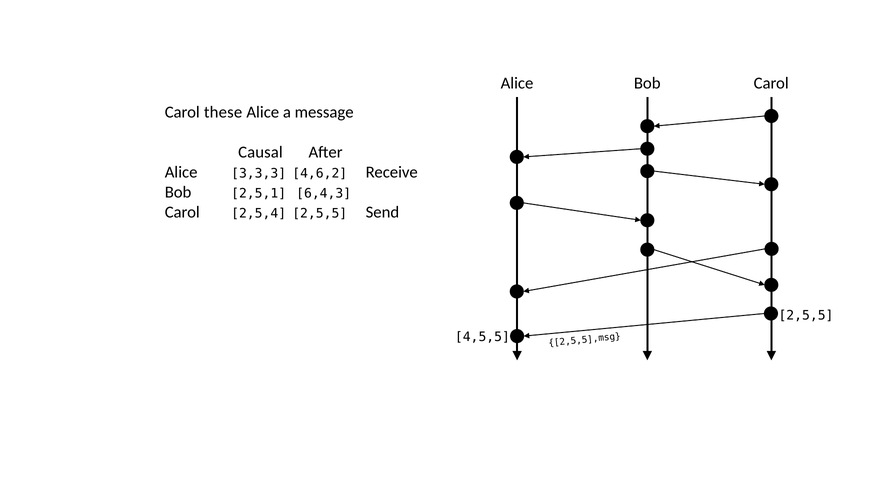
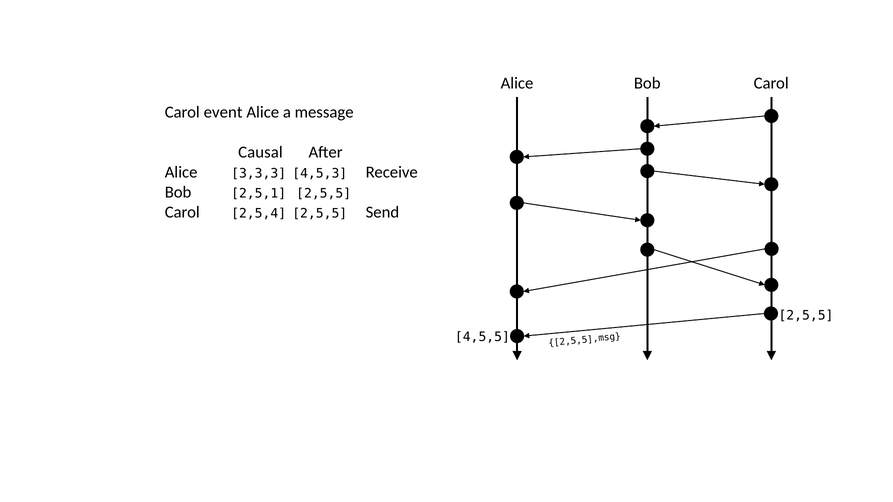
these: these -> event
4,6,2: 4,6,2 -> 4,5,3
2,5,1 6,4,3: 6,4,3 -> 2,5,5
